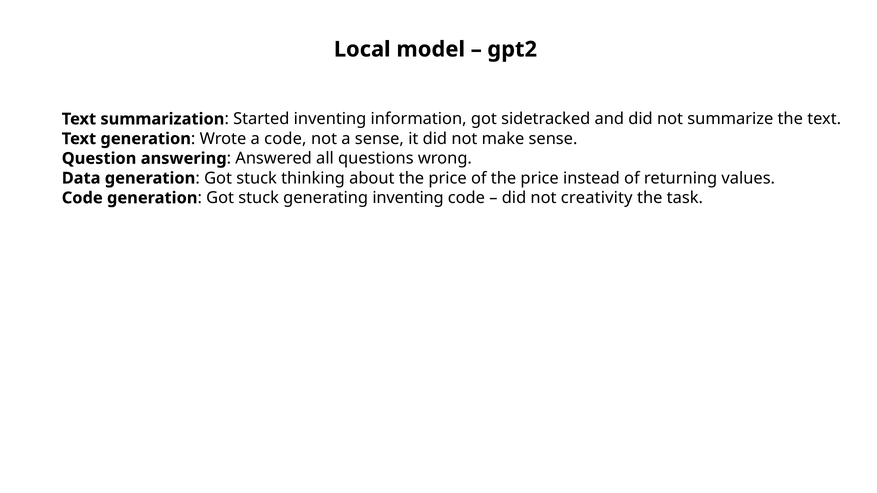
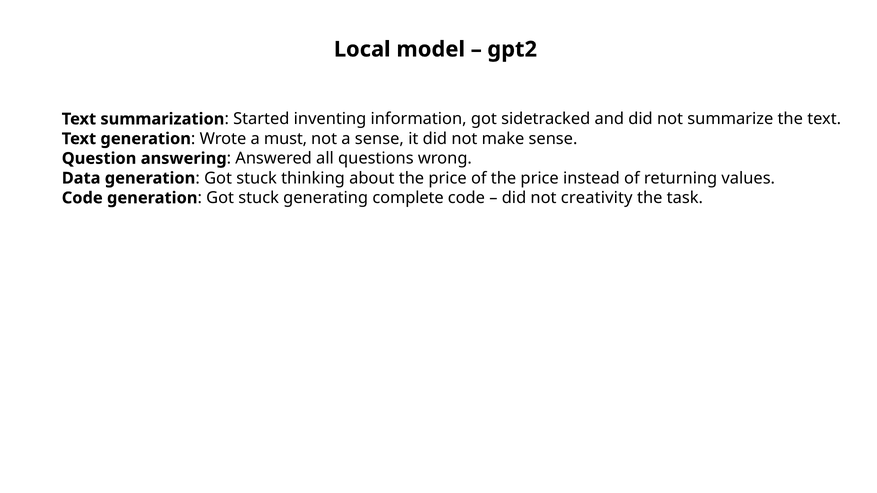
a code: code -> must
generating inventing: inventing -> complete
